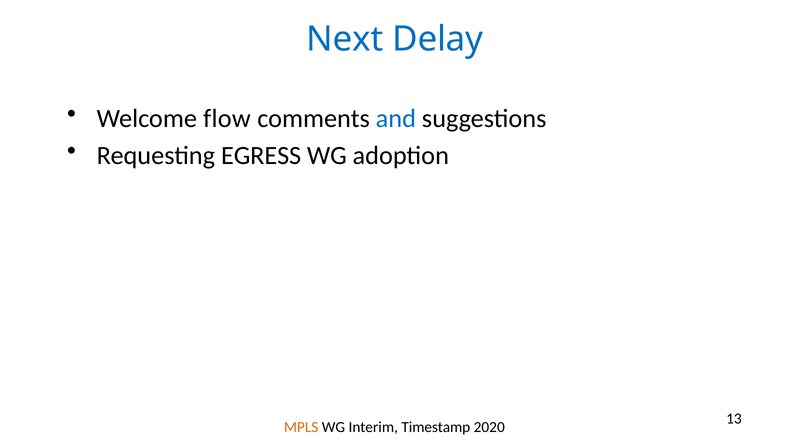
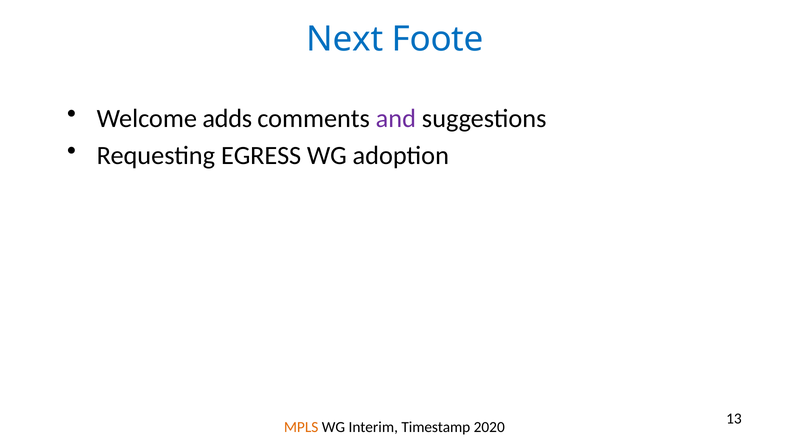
Delay: Delay -> Foote
flow: flow -> adds
and colour: blue -> purple
